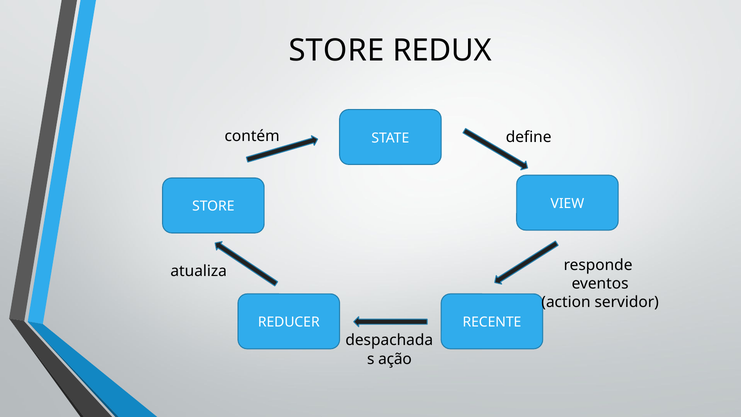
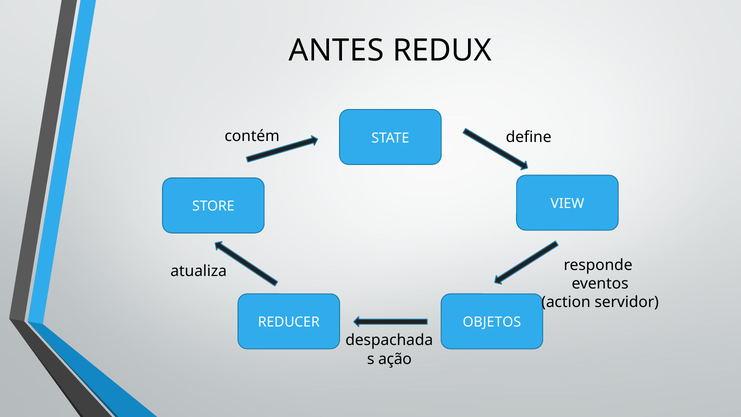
STORE at (337, 51): STORE -> ANTES
RECENTE: RECENTE -> OBJETOS
